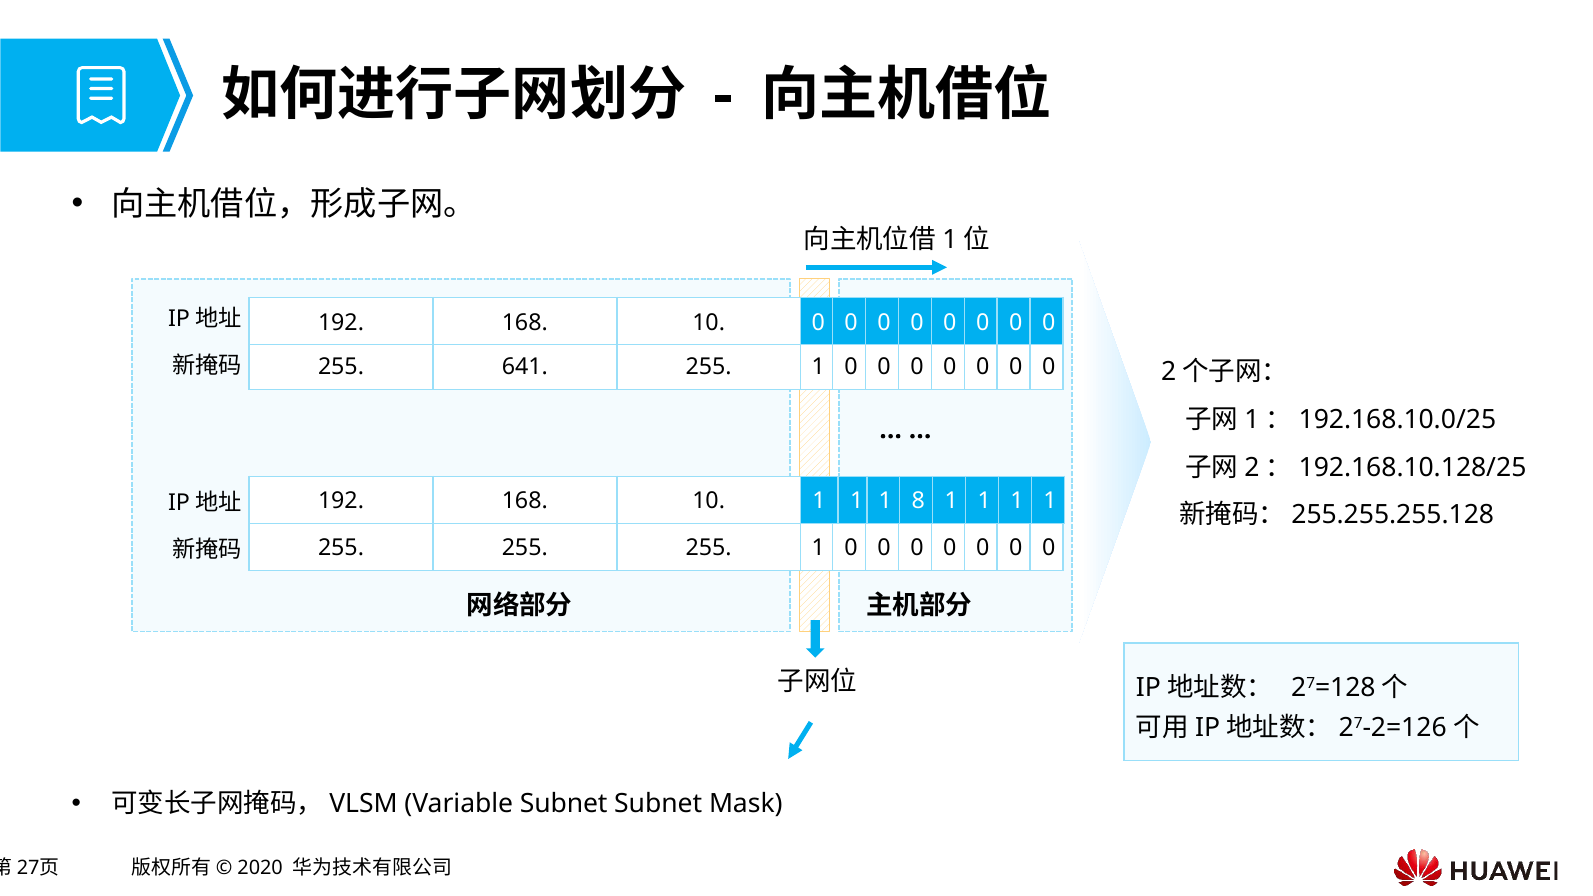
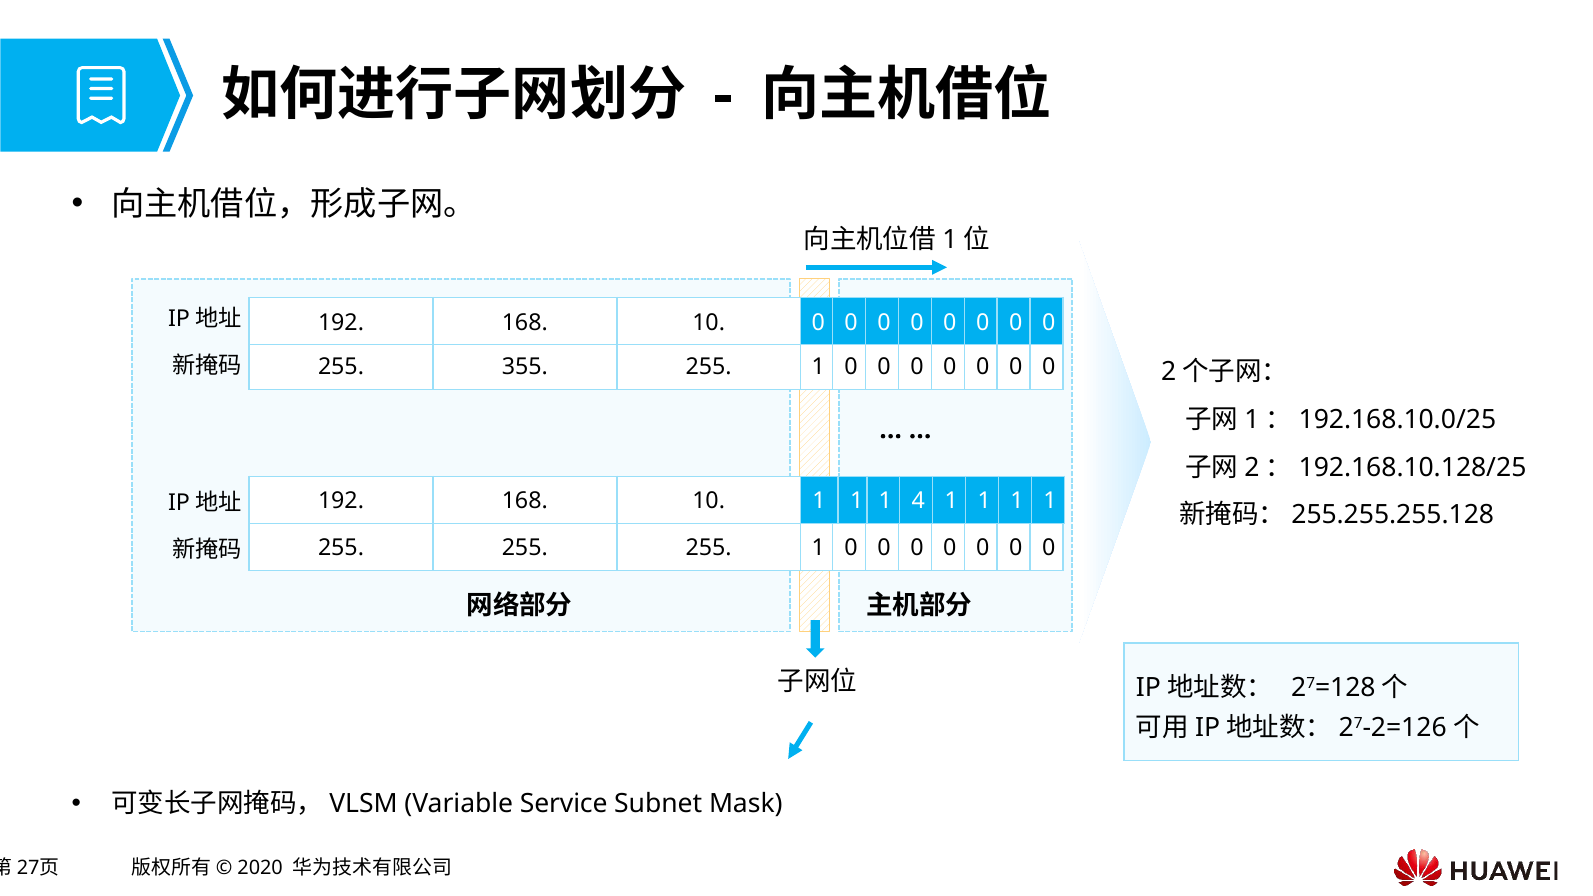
641: 641 -> 355
8: 8 -> 4
Variable Subnet: Subnet -> Service
